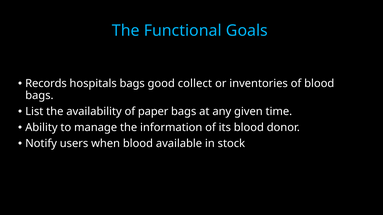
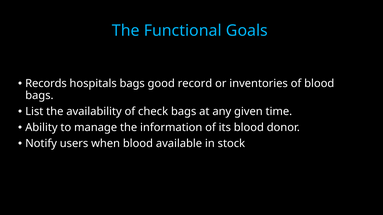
collect: collect -> record
paper: paper -> check
